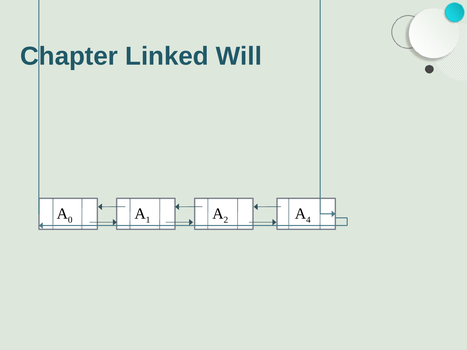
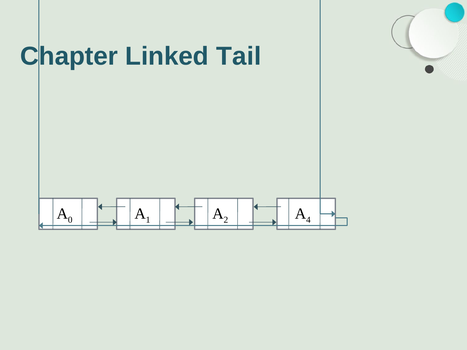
Will: Will -> Tail
